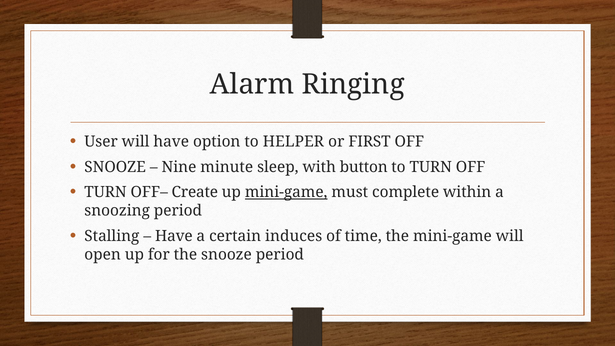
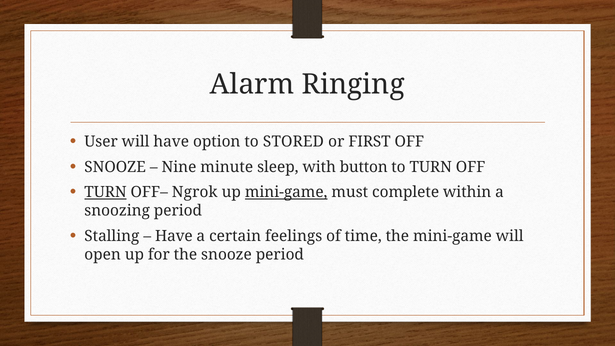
HELPER: HELPER -> STORED
TURN at (105, 192) underline: none -> present
Create: Create -> Ngrok
induces: induces -> feelings
